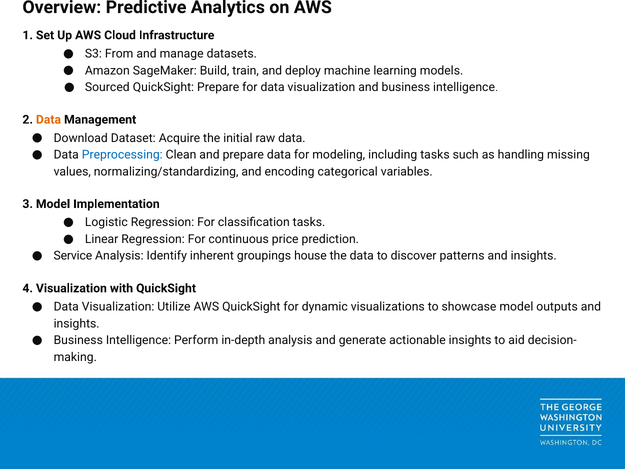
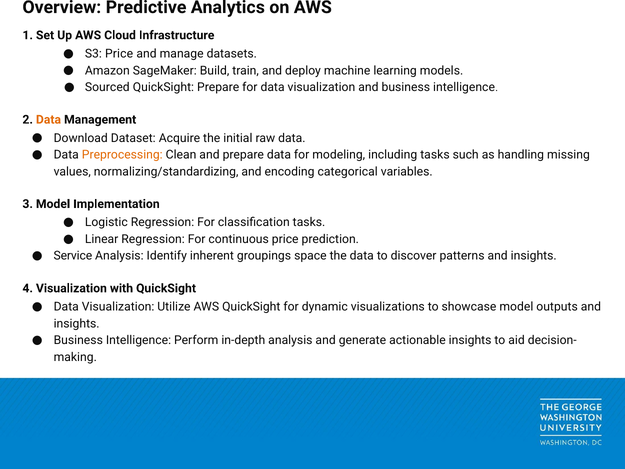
S3 From: From -> Price
Preprocessing colour: blue -> orange
house: house -> space
